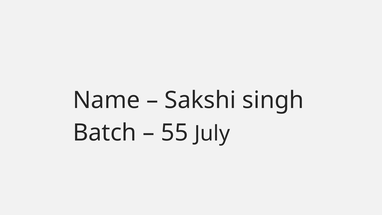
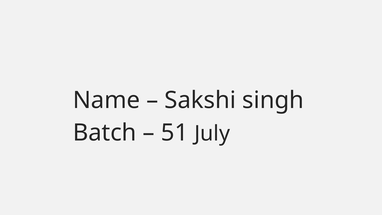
55: 55 -> 51
